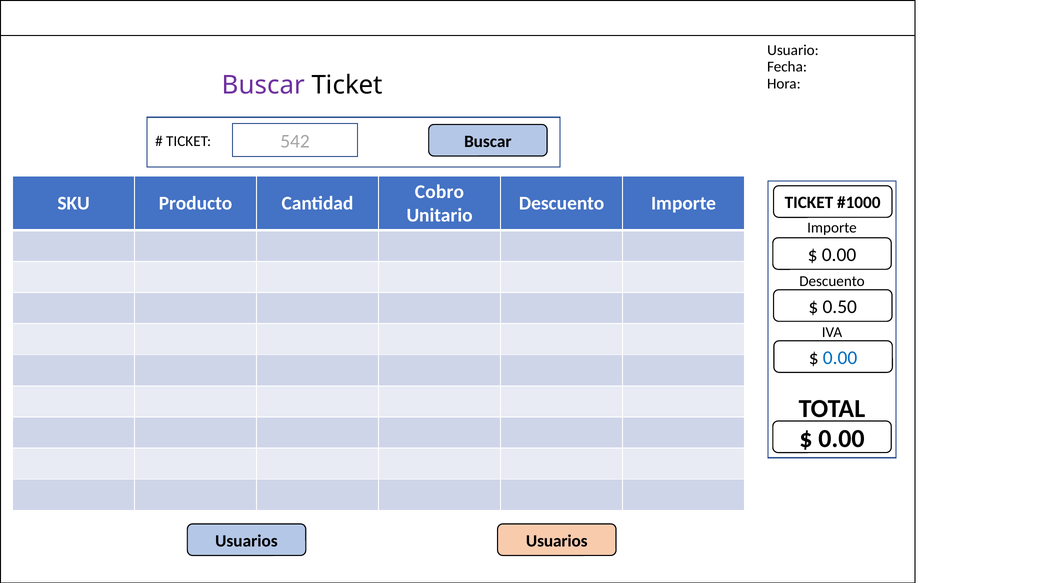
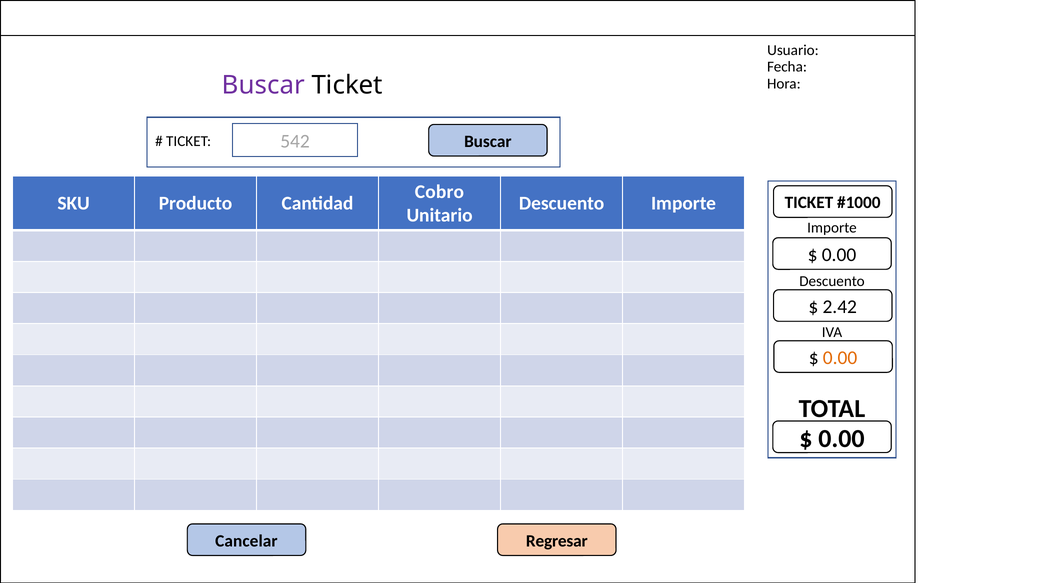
0.50: 0.50 -> 2.42
0.00 at (840, 358) colour: blue -> orange
Usuarios at (246, 541): Usuarios -> Cancelar
Usuarios at (557, 541): Usuarios -> Regresar
